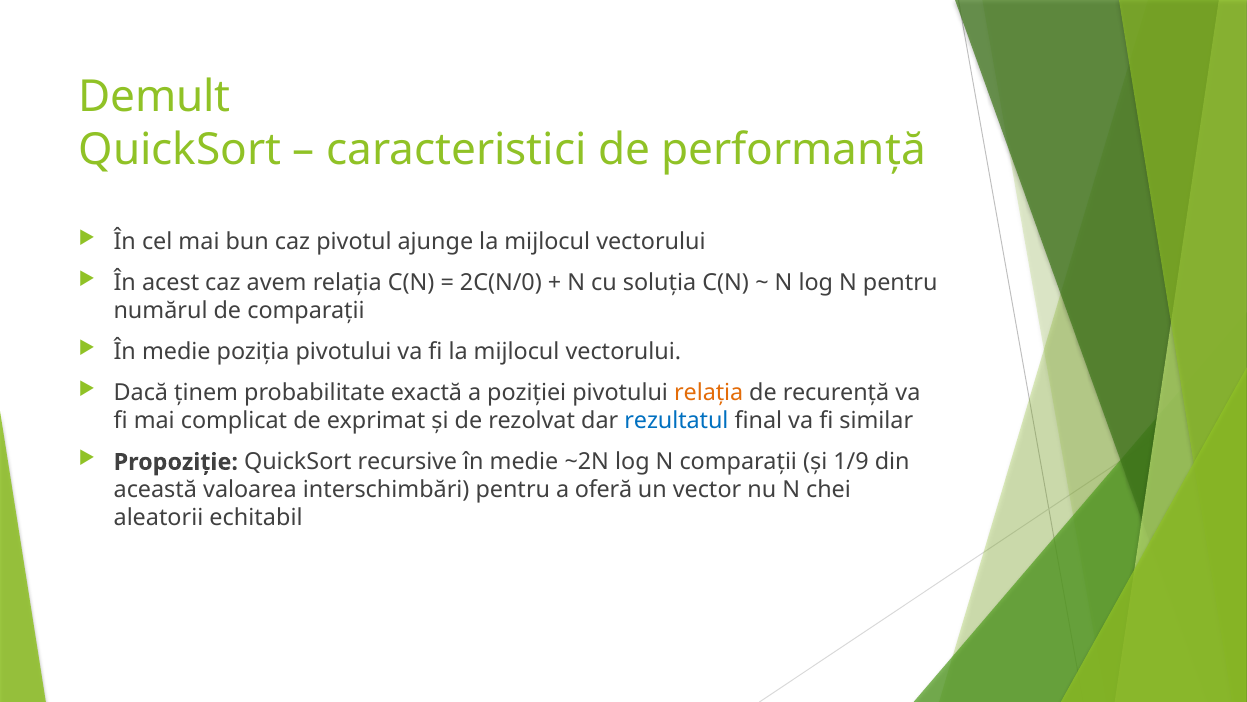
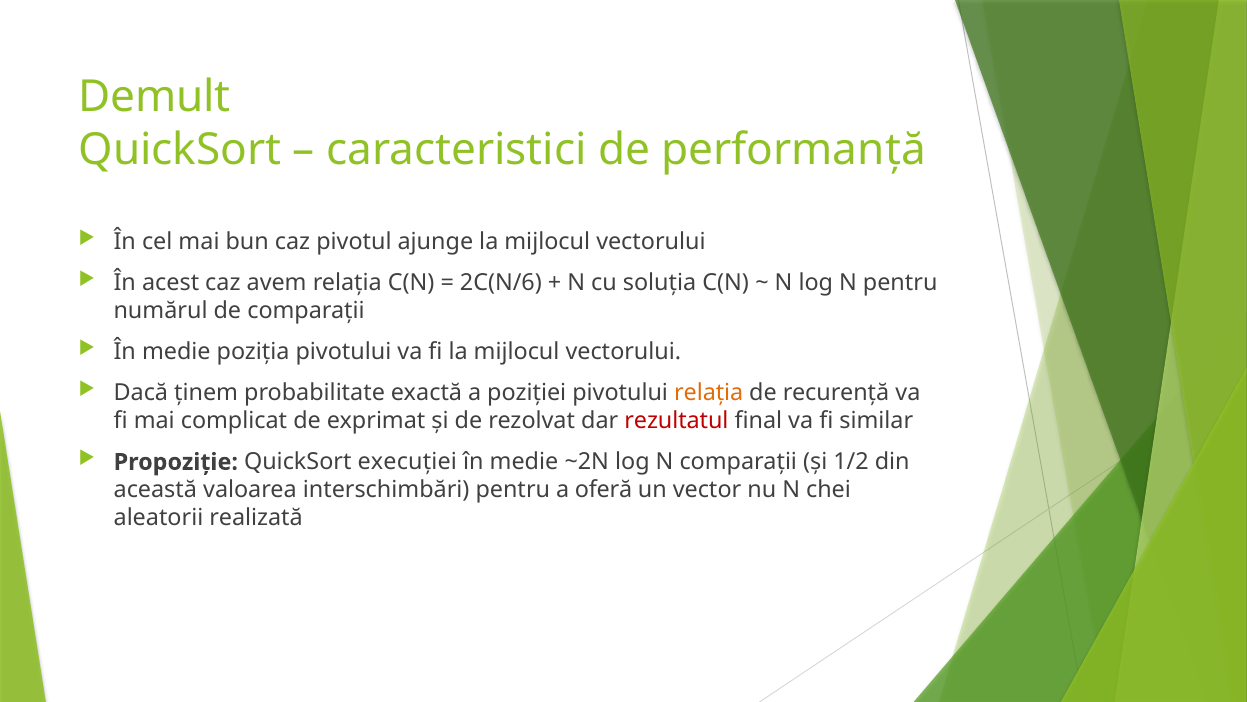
2C(N/0: 2C(N/0 -> 2C(N/6
rezultatul colour: blue -> red
recursive: recursive -> execuției
1/9: 1/9 -> 1/2
echitabil: echitabil -> realizată
